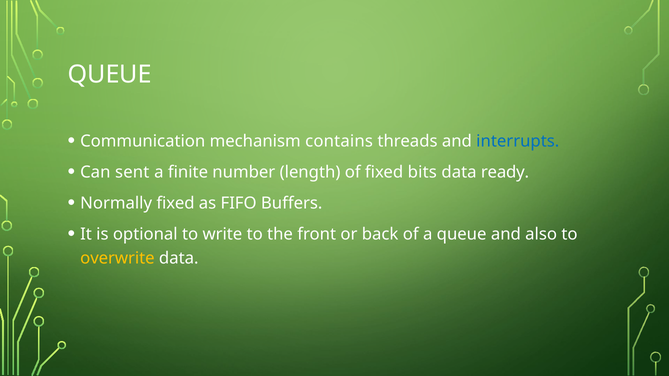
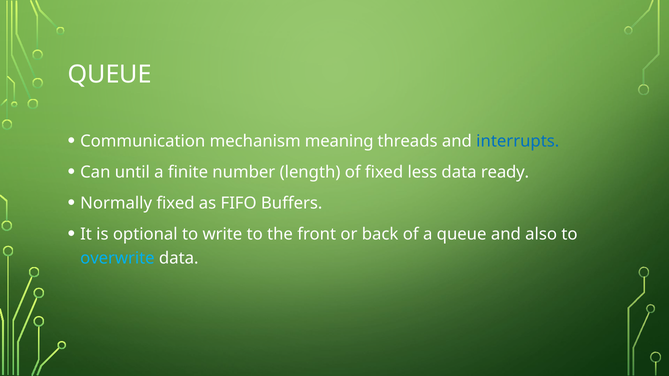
contains: contains -> meaning
sent: sent -> until
bits: bits -> less
overwrite colour: yellow -> light blue
